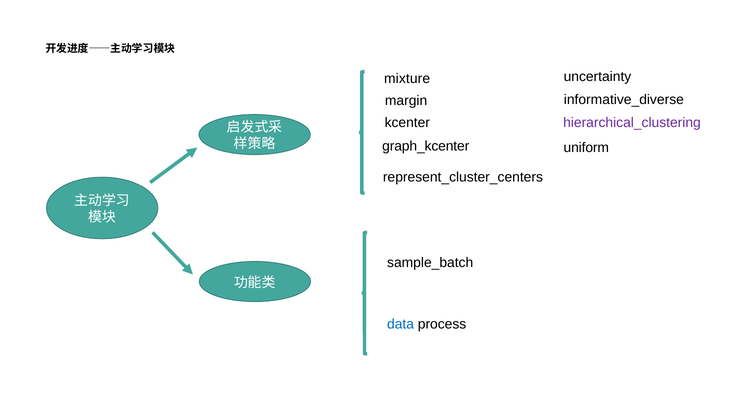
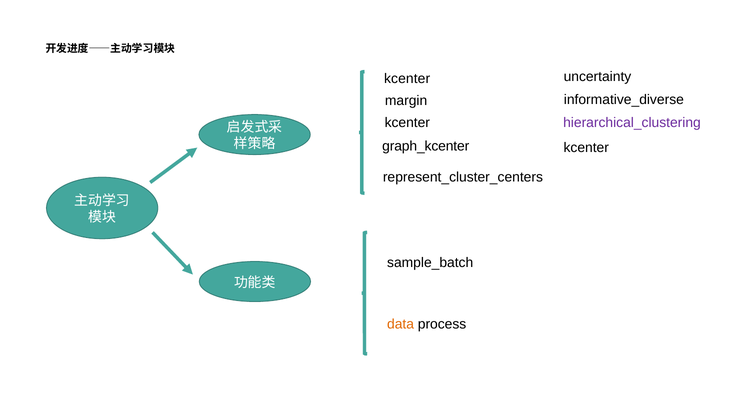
mixture at (407, 78): mixture -> kcenter
uniform at (586, 147): uniform -> kcenter
data colour: blue -> orange
